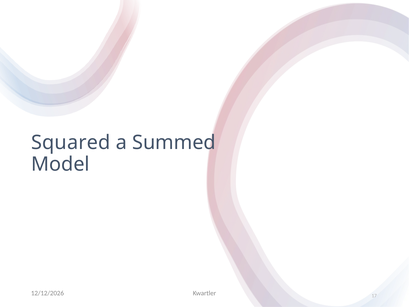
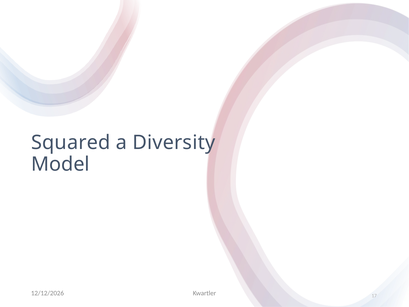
Summed: Summed -> Diversity
